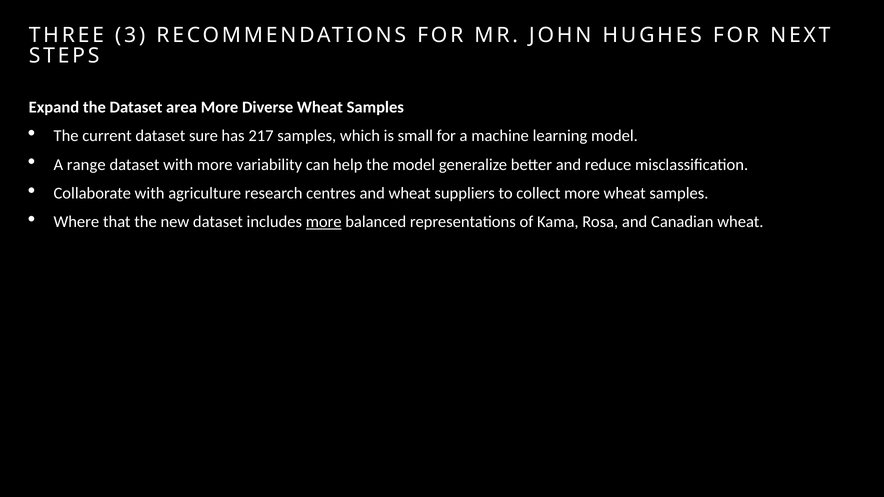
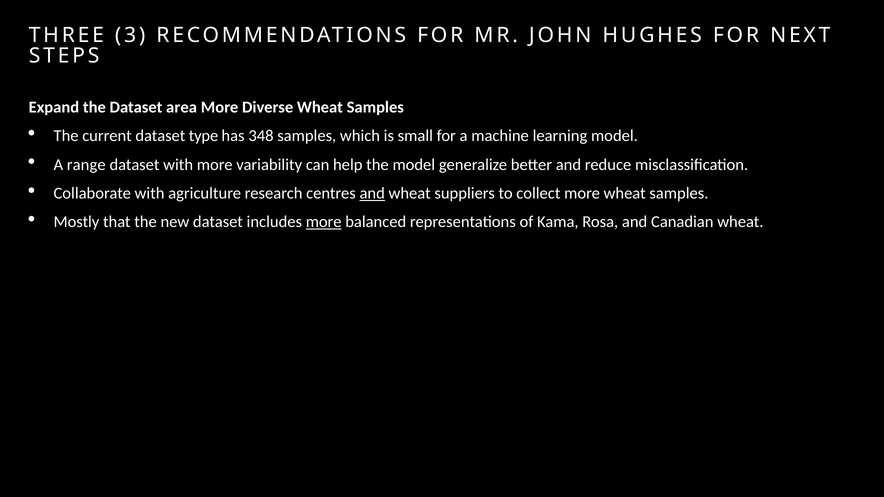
sure: sure -> type
217: 217 -> 348
and at (372, 193) underline: none -> present
Where: Where -> Mostly
